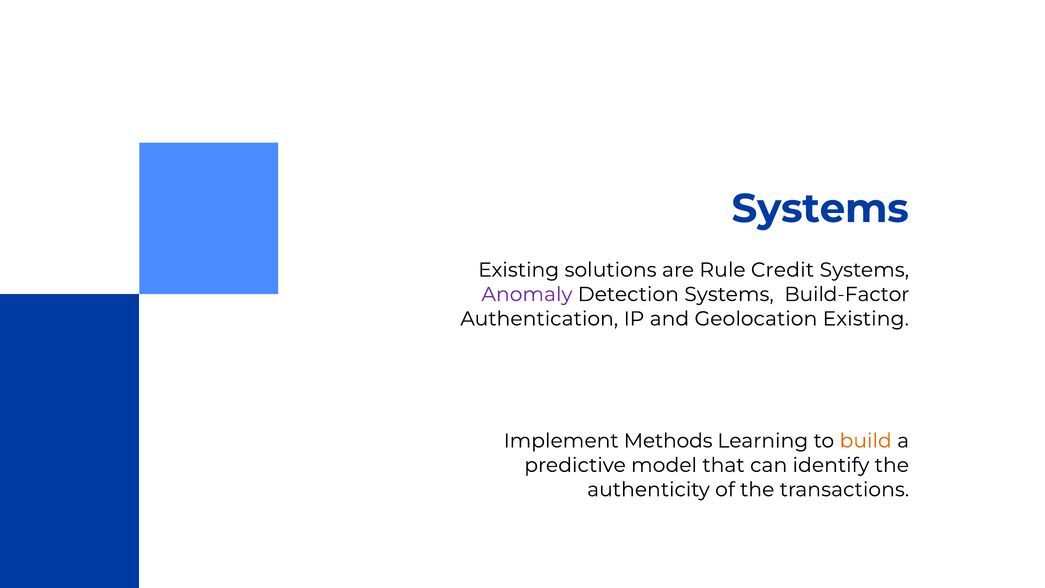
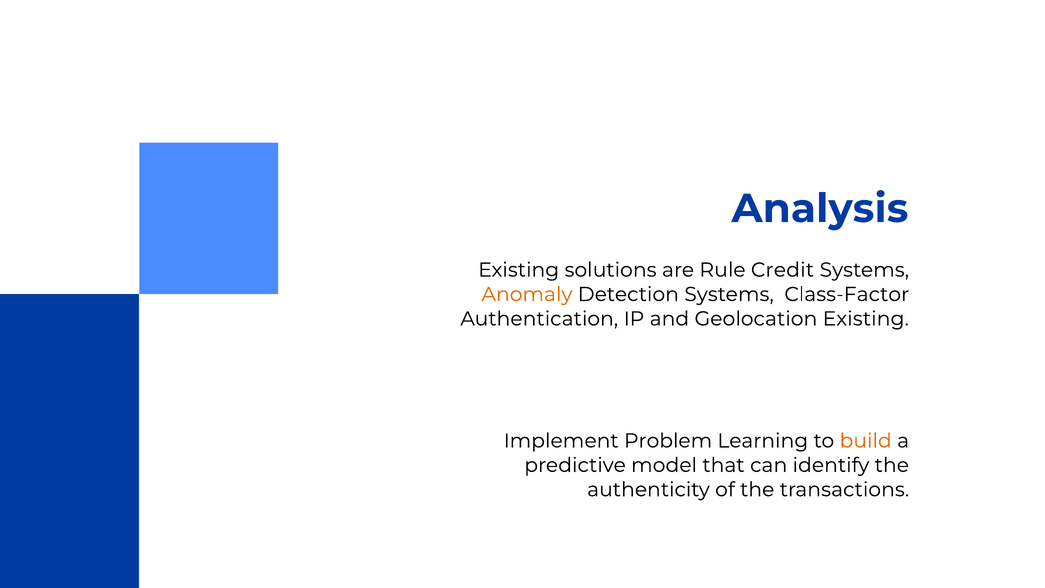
Systems at (820, 209): Systems -> Analysis
Anomaly colour: purple -> orange
Build-Factor: Build-Factor -> Class-Factor
Methods: Methods -> Problem
